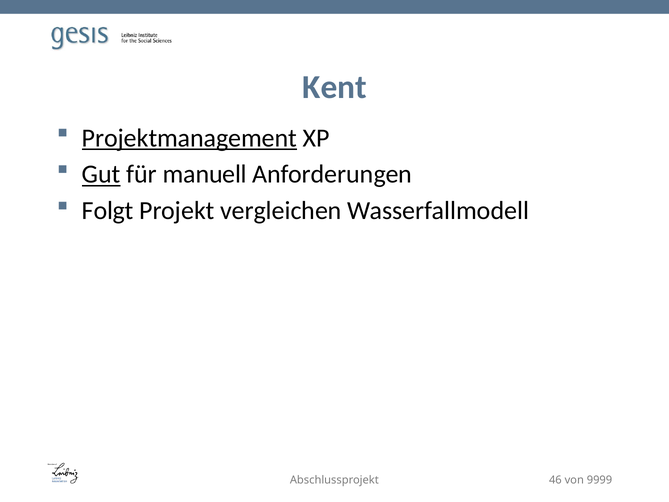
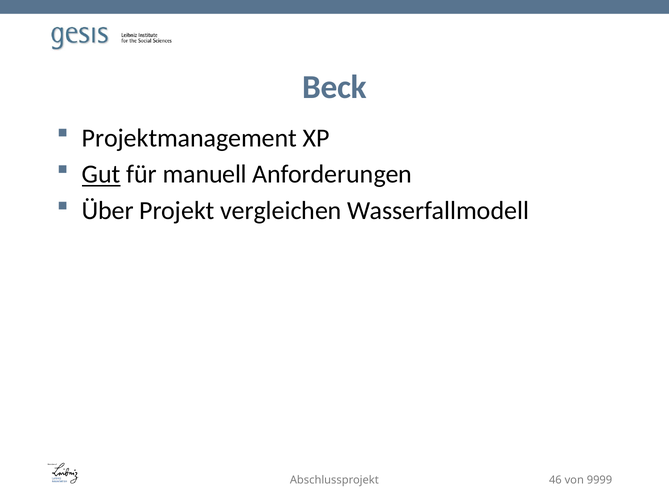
Kent: Kent -> Beck
Projektmanagement underline: present -> none
Folgt: Folgt -> Über
